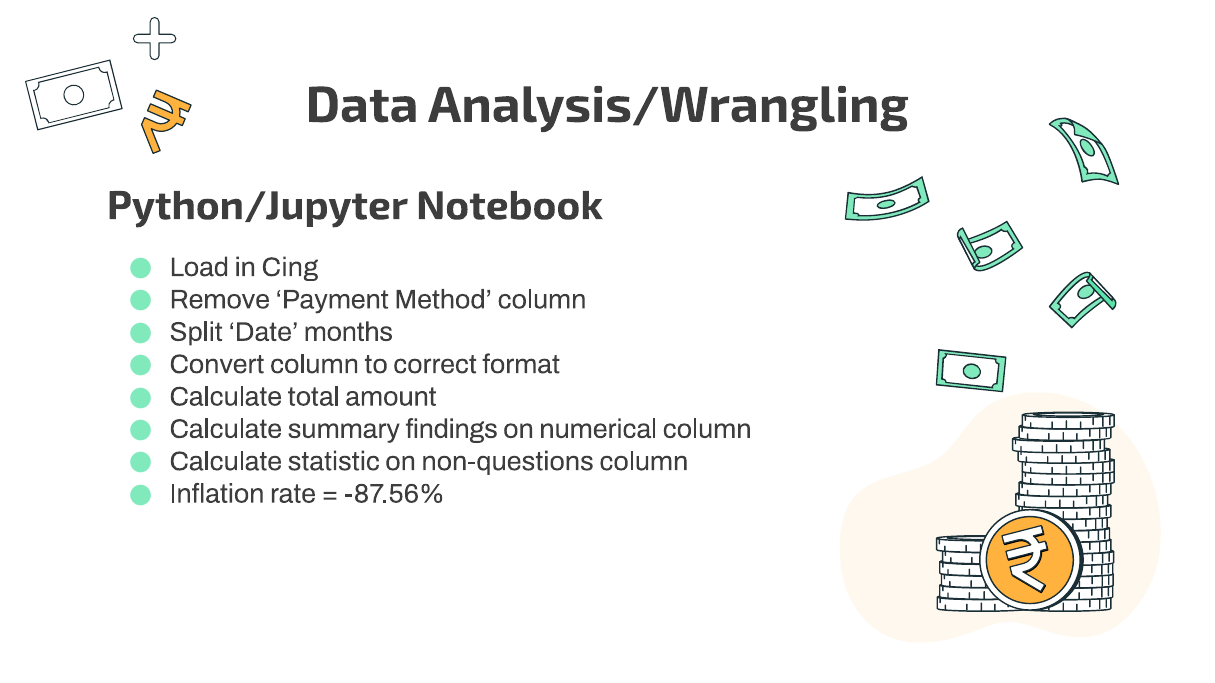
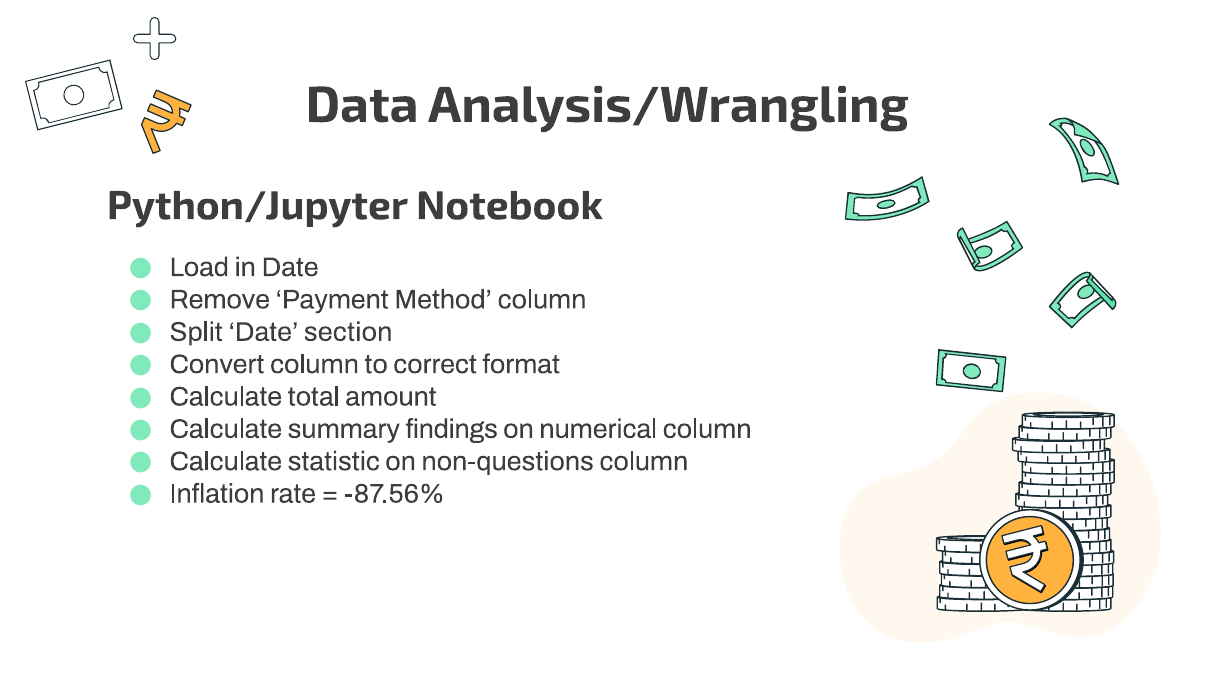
in Cing: Cing -> Date
months: months -> section
